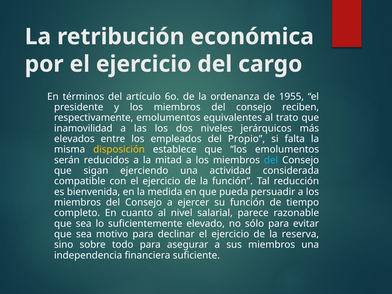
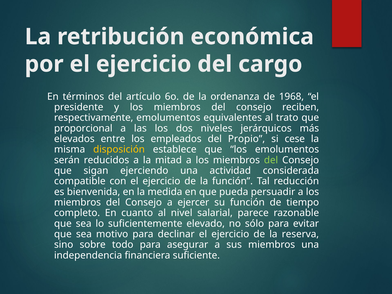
1955: 1955 -> 1968
inamovilidad: inamovilidad -> proporcional
falta: falta -> cese
del at (271, 160) colour: light blue -> light green
